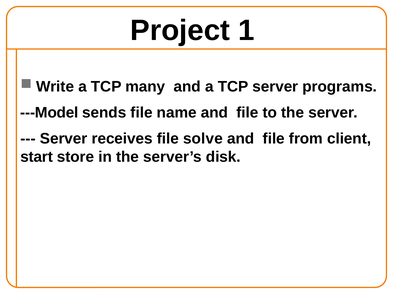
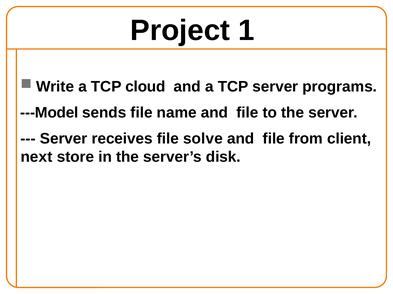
many: many -> cloud
start: start -> next
